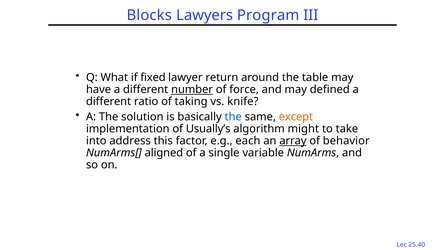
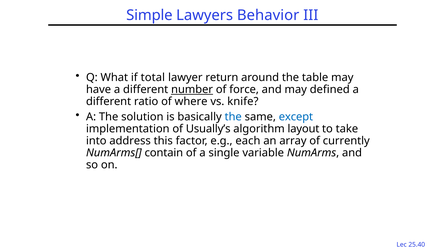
Blocks: Blocks -> Simple
Program: Program -> Behavior
fixed: fixed -> total
taking: taking -> where
except colour: orange -> blue
might: might -> layout
array underline: present -> none
behavior: behavior -> currently
aligned: aligned -> contain
